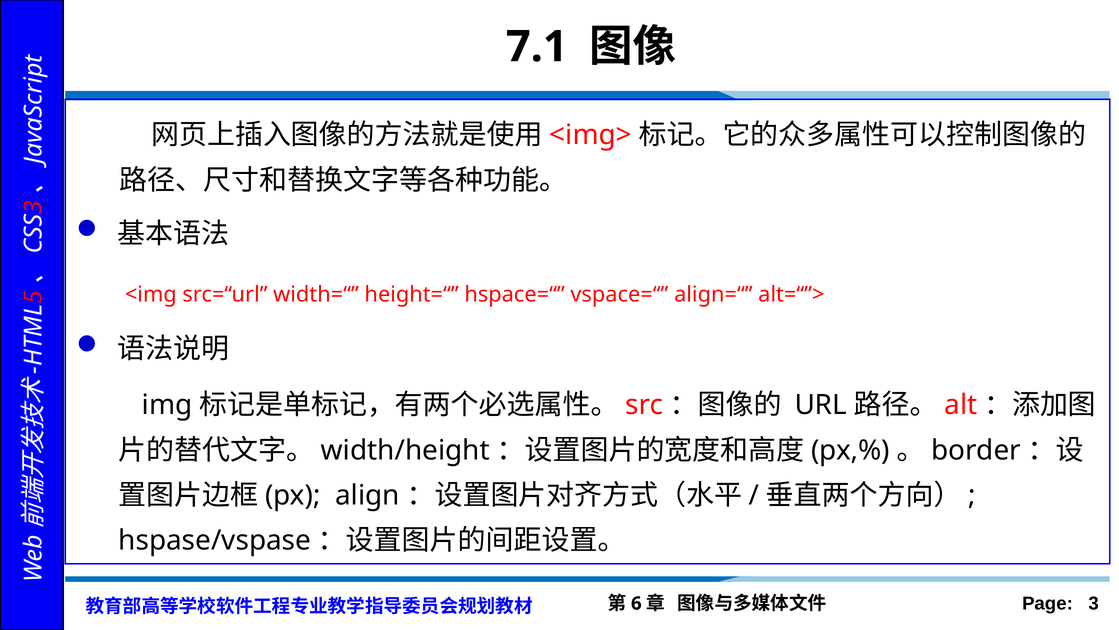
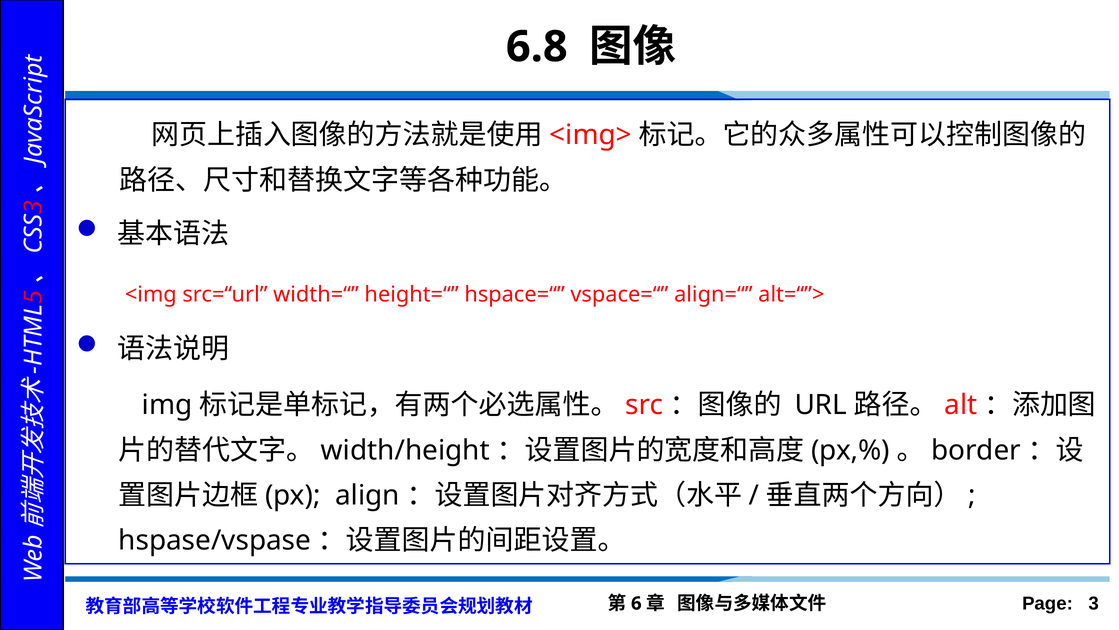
7.1: 7.1 -> 6.8
